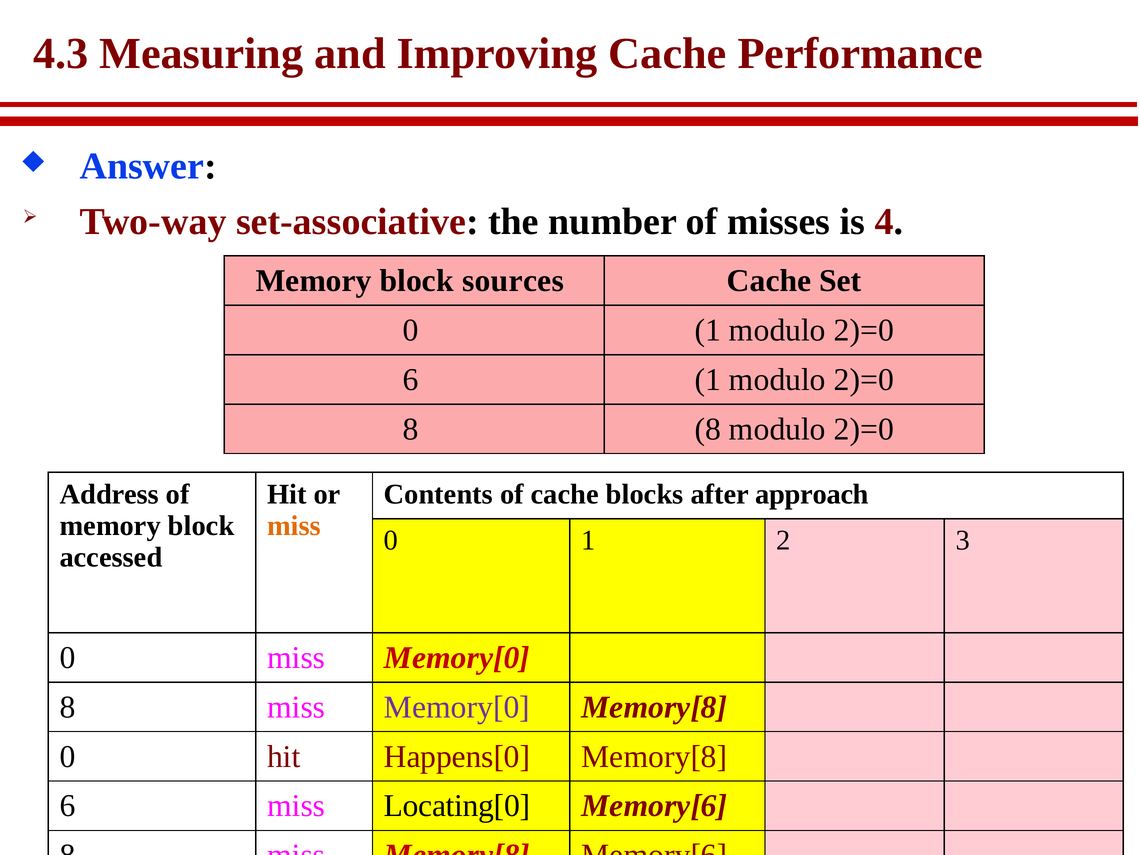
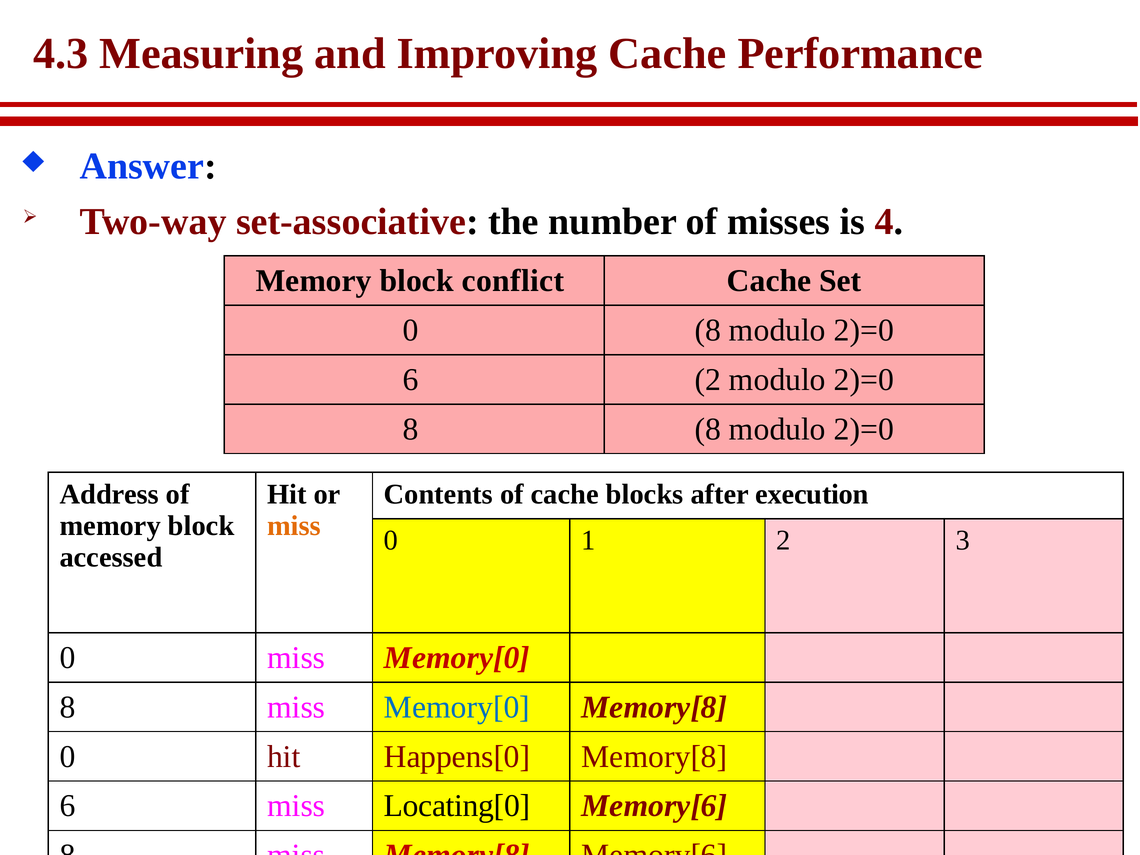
sources: sources -> conflict
1 at (708, 330): 1 -> 8
6 1: 1 -> 2
approach: approach -> execution
Memory[0 at (457, 707) colour: purple -> blue
